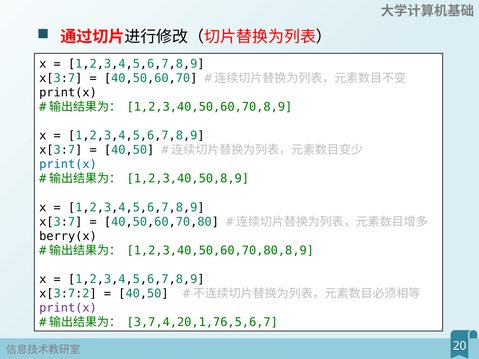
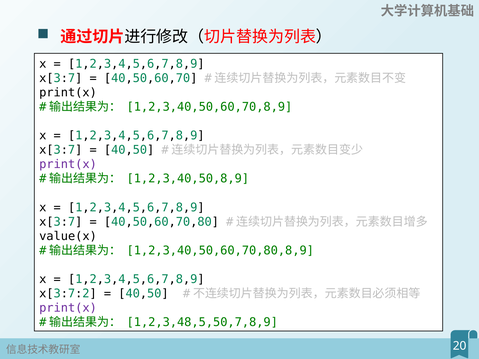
print(x at (68, 164) colour: blue -> purple
berry(x: berry(x -> value(x
3,7,4,20,1,76,5,6,7: 3,7,4,20,1,76,5,6,7 -> 1,2,3,48,5,50,7,8,9
